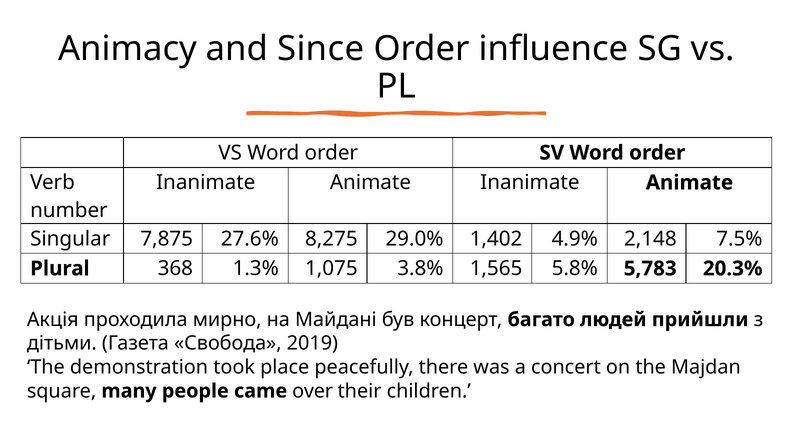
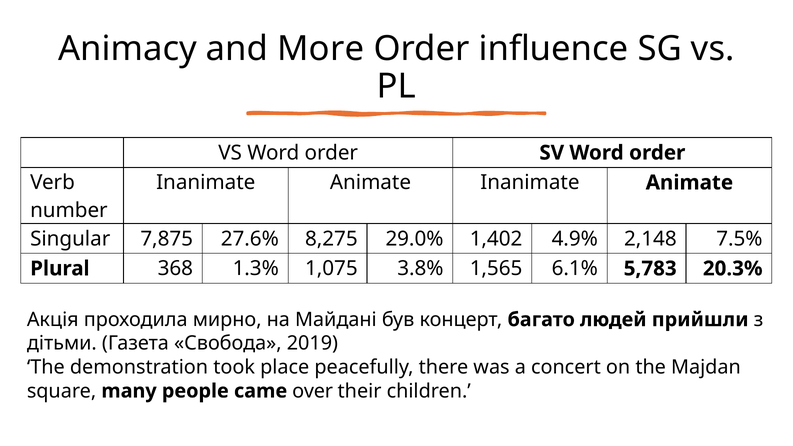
Since: Since -> More
5.8%: 5.8% -> 6.1%
